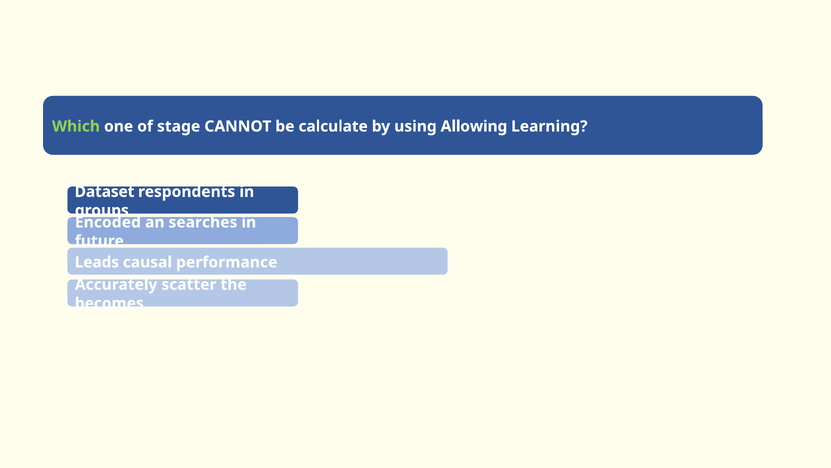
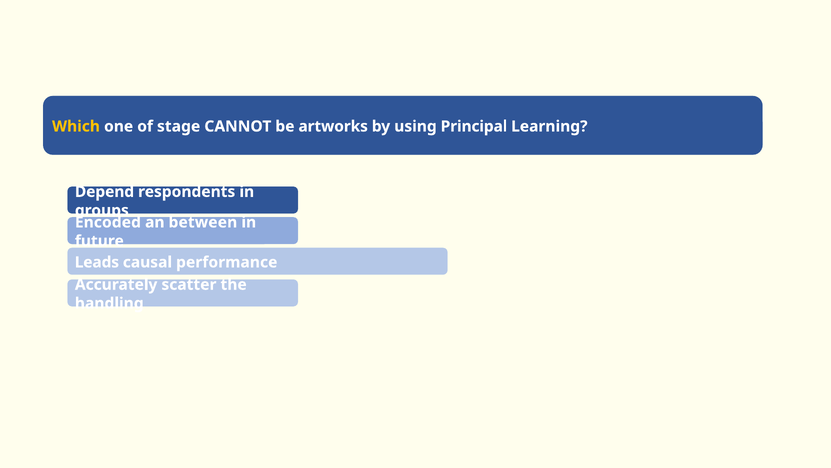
Which colour: light green -> yellow
calculate: calculate -> artworks
Allowing: Allowing -> Principal
Dataset: Dataset -> Depend
searches: searches -> between
becomes: becomes -> handling
